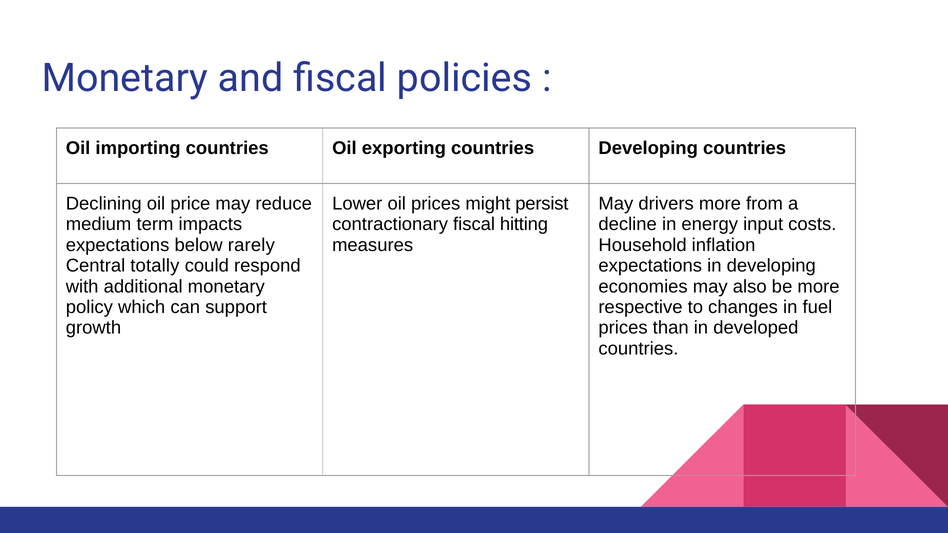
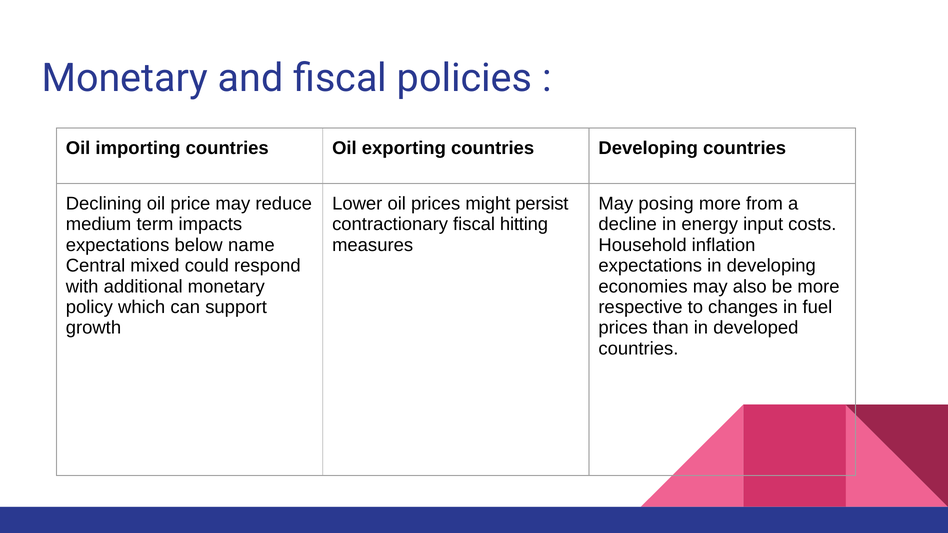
drivers: drivers -> posing
rarely: rarely -> name
totally: totally -> mixed
